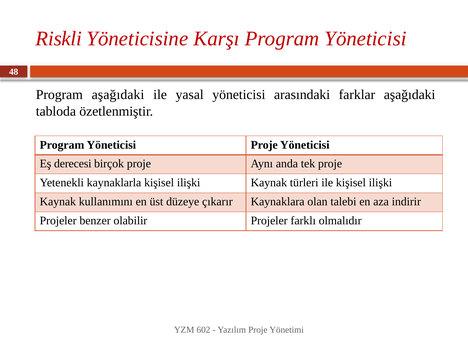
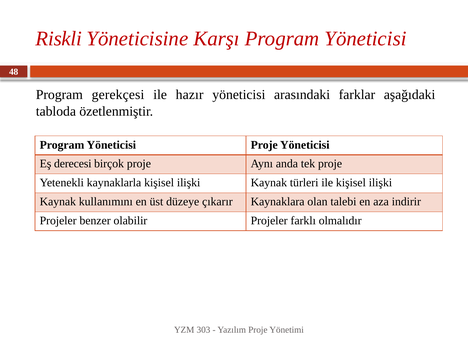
Program aşağıdaki: aşağıdaki -> gerekçesi
yasal: yasal -> hazır
602: 602 -> 303
